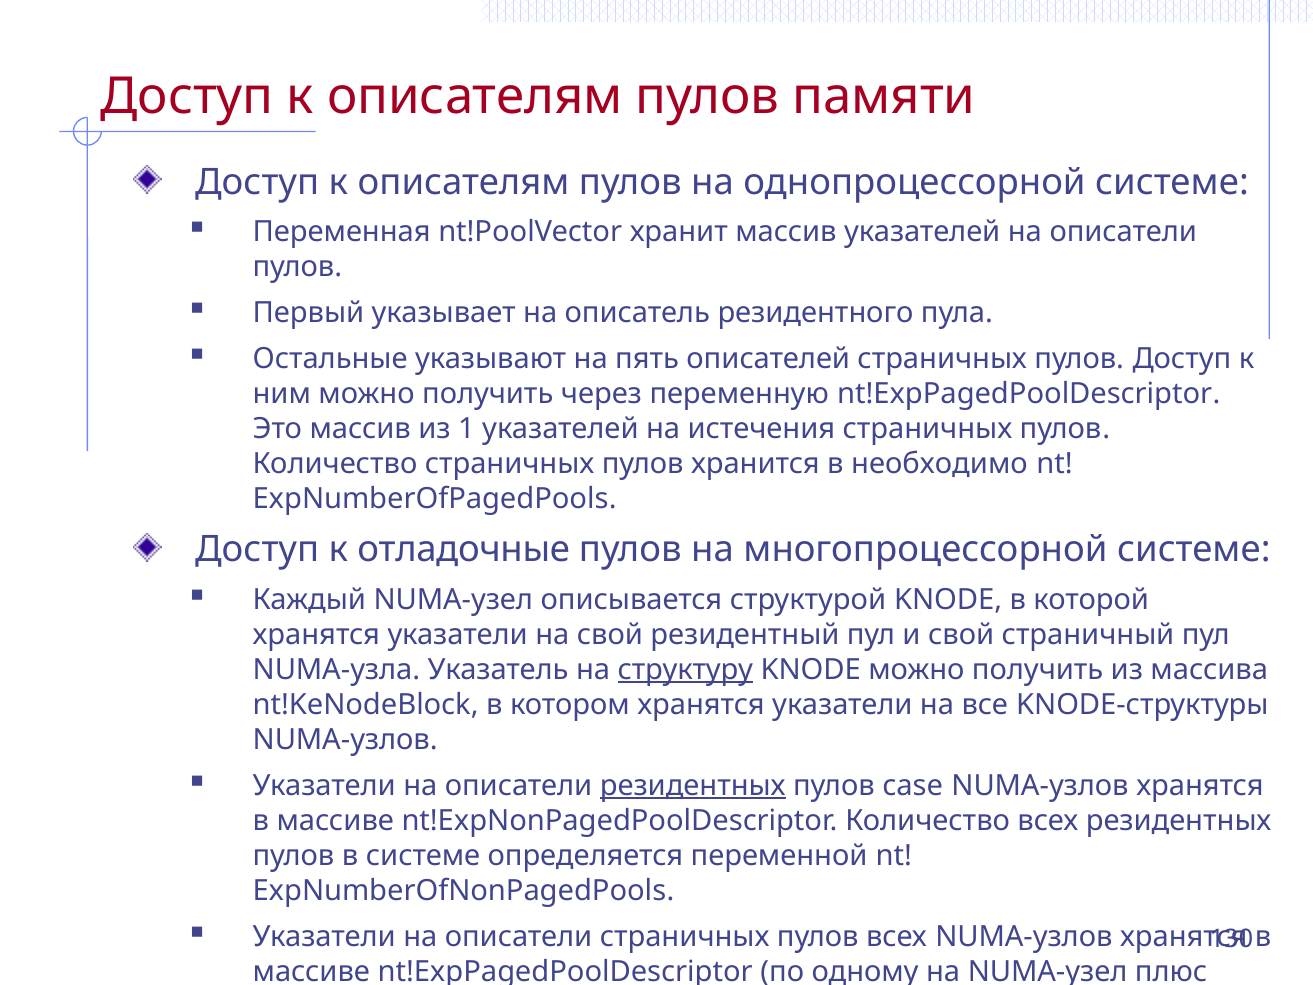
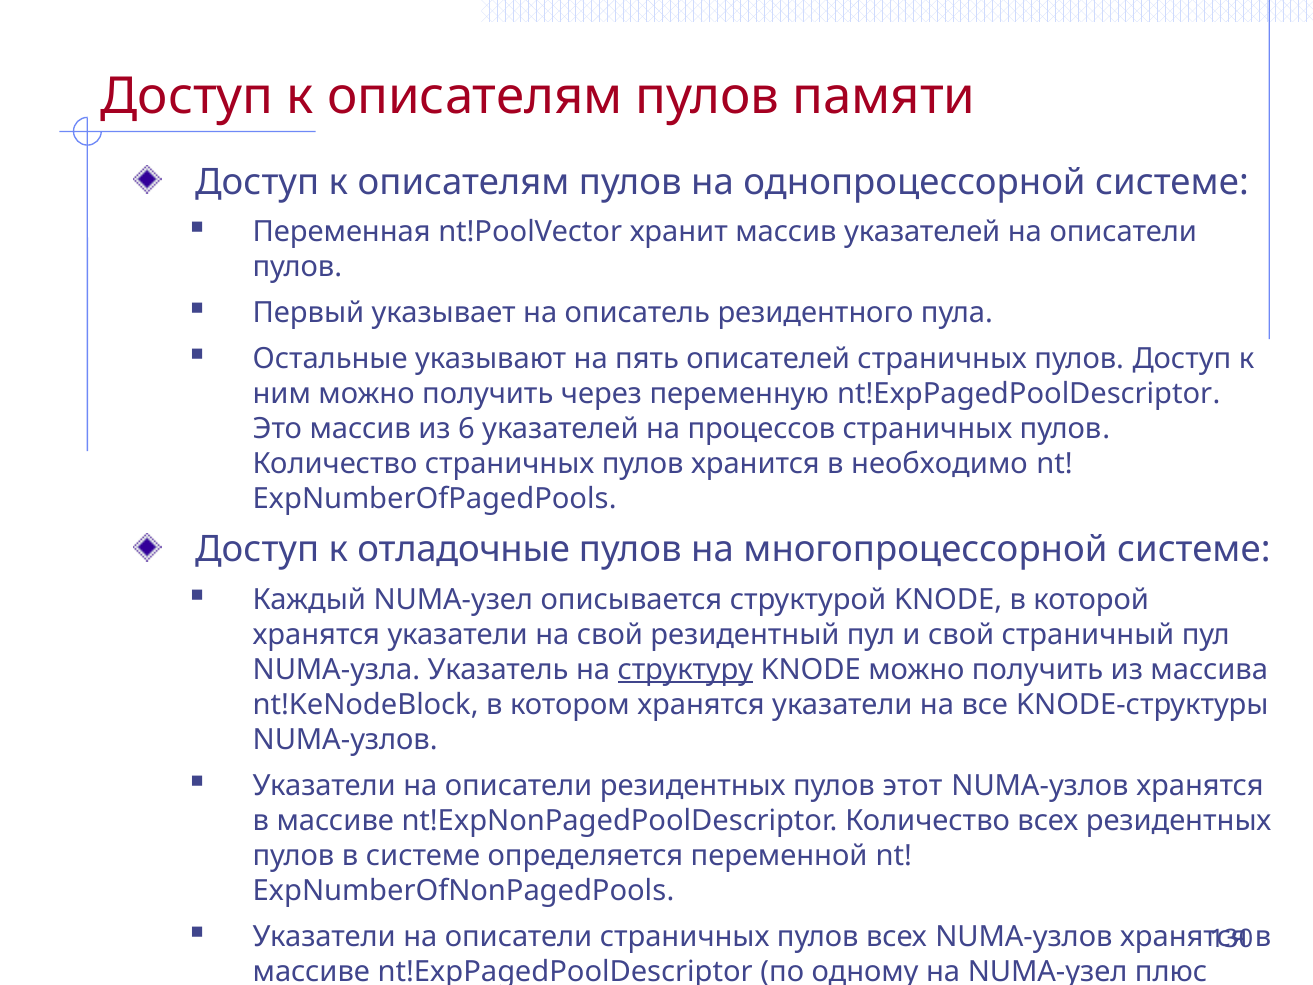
1: 1 -> 6
истечения: истечения -> процессов
резидентных at (693, 785) underline: present -> none
case: case -> этот
